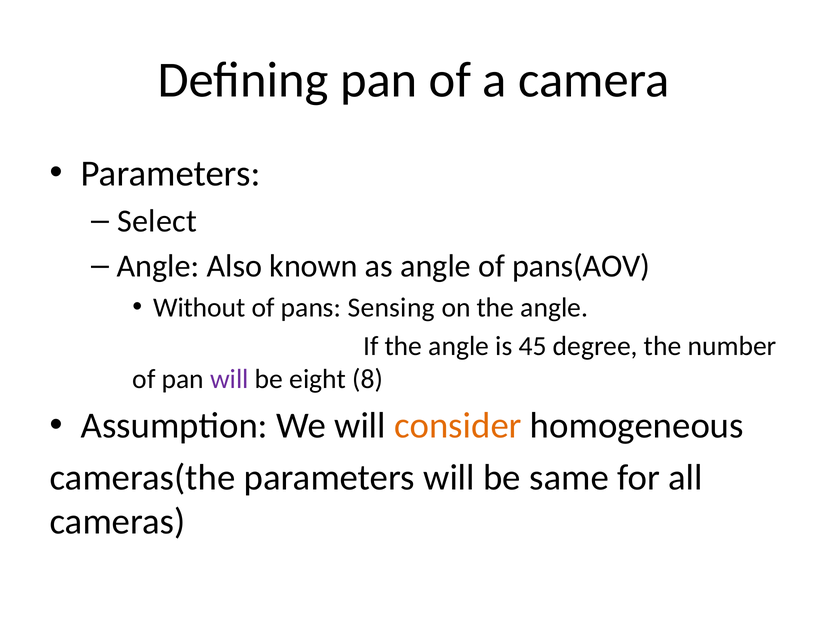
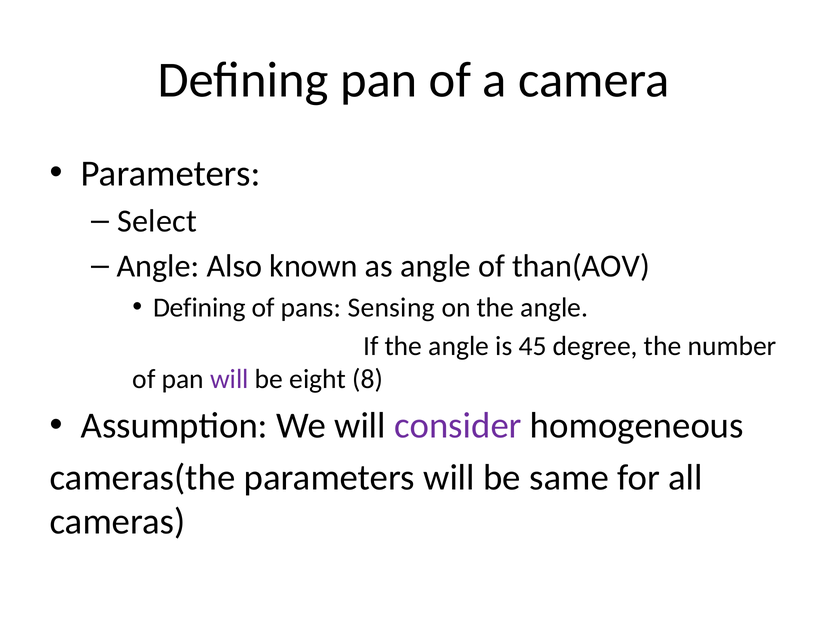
pans(AOV: pans(AOV -> than(AOV
Without at (199, 307): Without -> Defining
consider colour: orange -> purple
